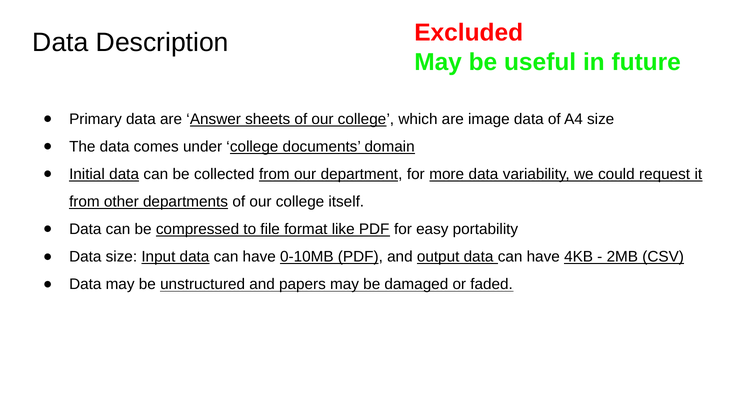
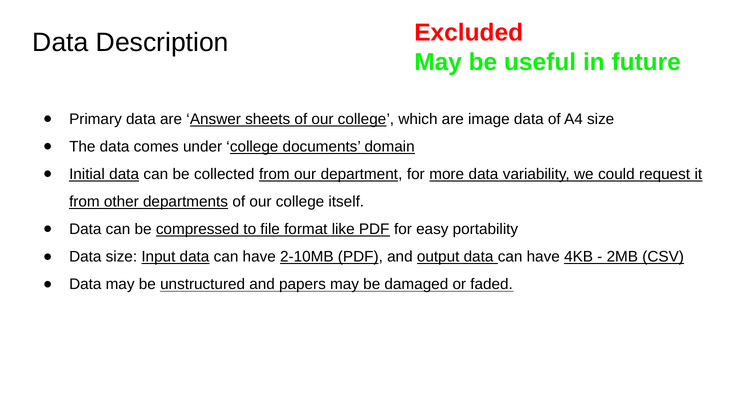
0-10MB: 0-10MB -> 2-10MB
